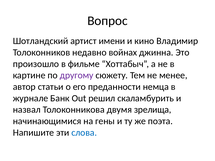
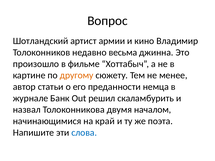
имени: имени -> армии
войнах: войнах -> весьма
другому colour: purple -> orange
зрелища: зрелища -> началом
гены: гены -> край
